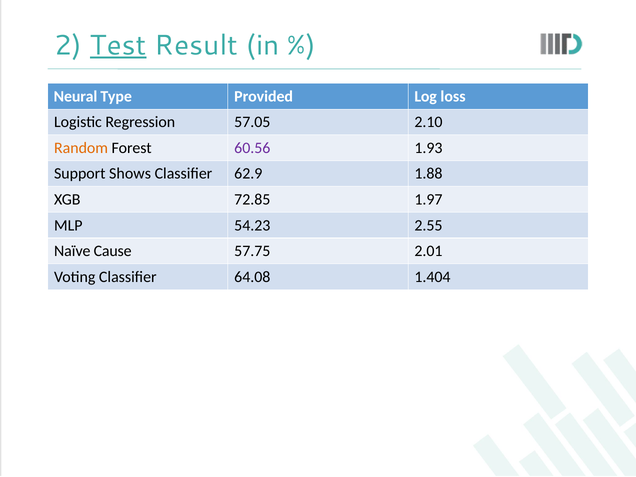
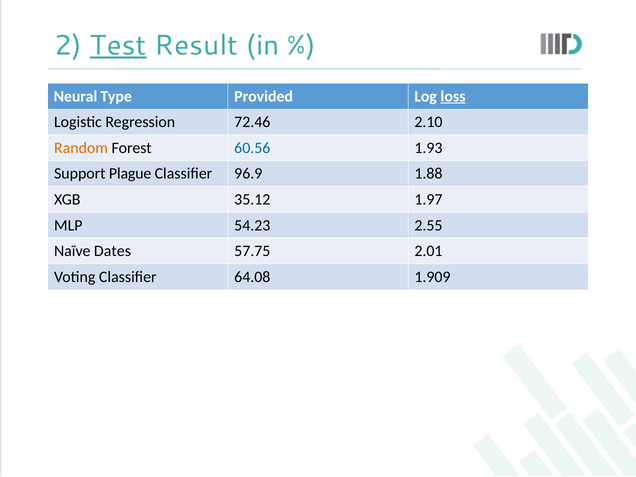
loss underline: none -> present
57.05: 57.05 -> 72.46
60.56 colour: purple -> blue
Shows: Shows -> Plague
62.9: 62.9 -> 96.9
72.85: 72.85 -> 35.12
Cause: Cause -> Dates
1.404: 1.404 -> 1.909
